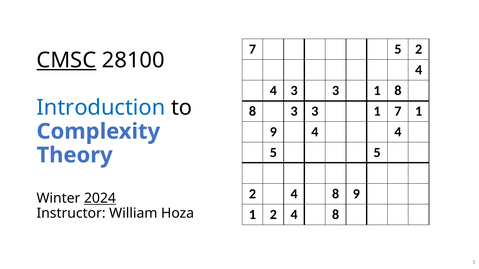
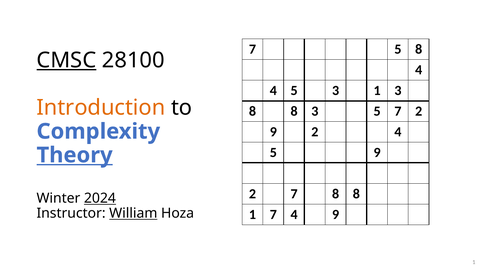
7 5 2: 2 -> 8
3 at (294, 91): 3 -> 5
1 8: 8 -> 3
Introduction colour: blue -> orange
3 at (294, 111): 3 -> 8
1 at (377, 111): 1 -> 5
7 1: 1 -> 2
4 at (315, 132): 4 -> 2
5 5: 5 -> 9
Theory underline: none -> present
4 at (294, 194): 4 -> 7
9 at (356, 194): 9 -> 8
1 2: 2 -> 7
8 at (336, 215): 8 -> 9
William underline: none -> present
